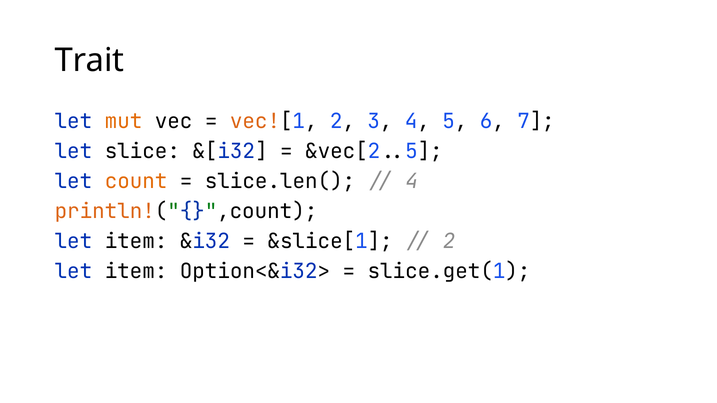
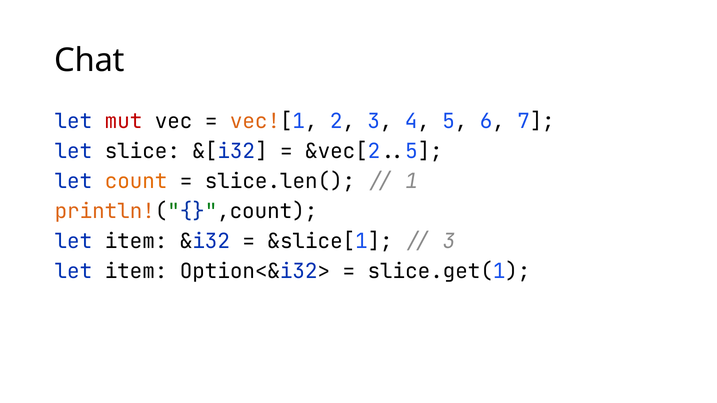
Trait: Trait -> Chat
mut colour: orange -> red
4 at (412, 181): 4 -> 1
2 at (449, 241): 2 -> 3
